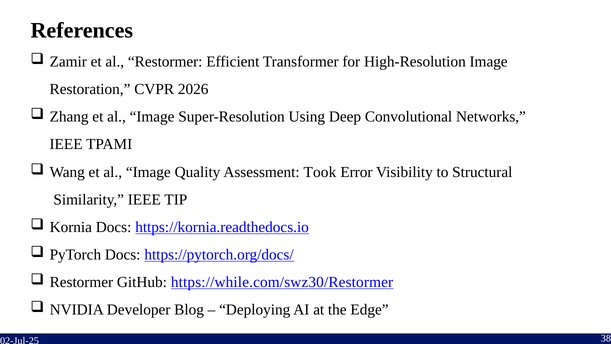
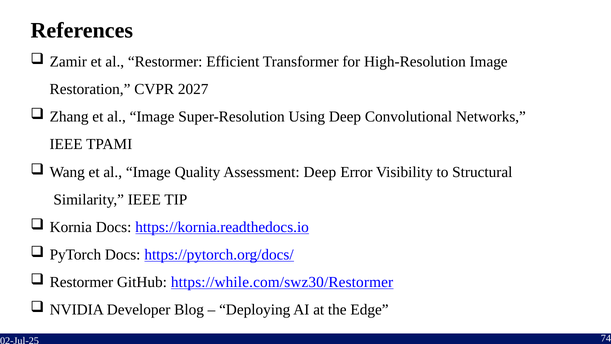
2026: 2026 -> 2027
Assessment Took: Took -> Deep
38: 38 -> 74
